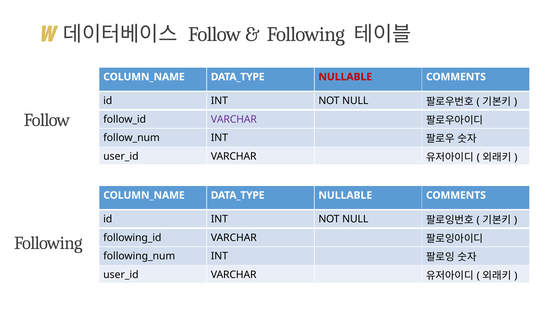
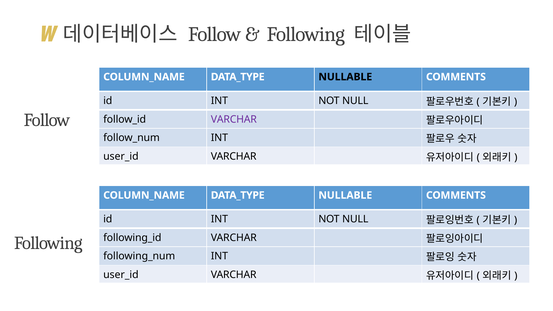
NULLABLE at (345, 77) colour: red -> black
